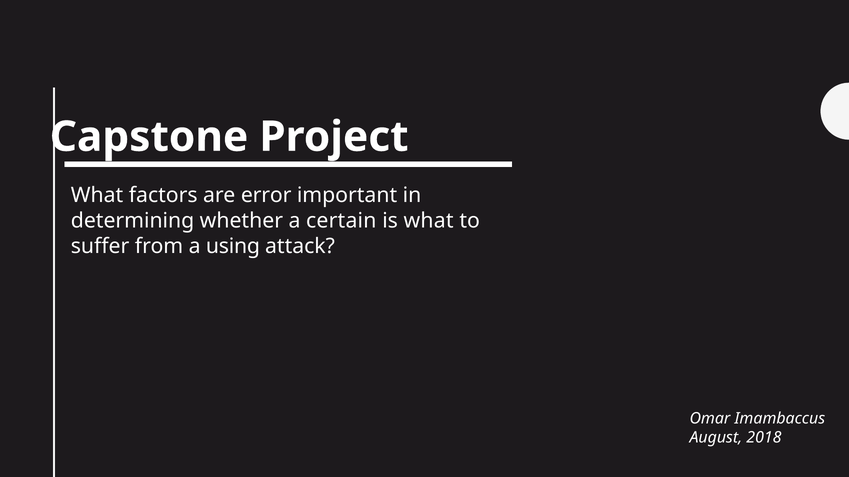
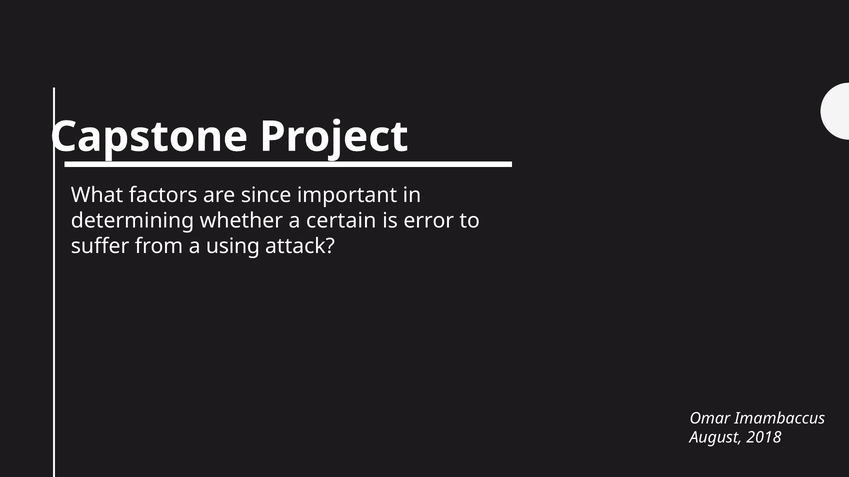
error: error -> since
is what: what -> error
